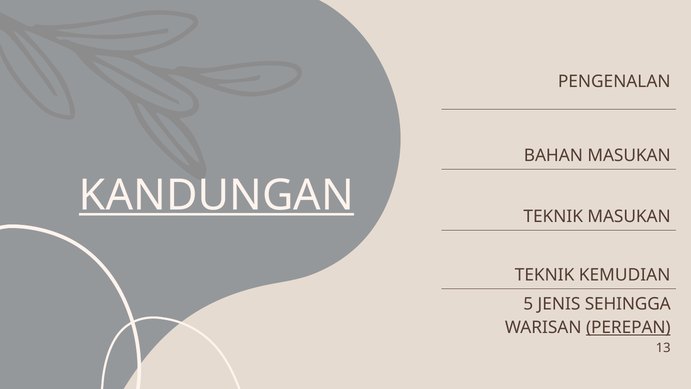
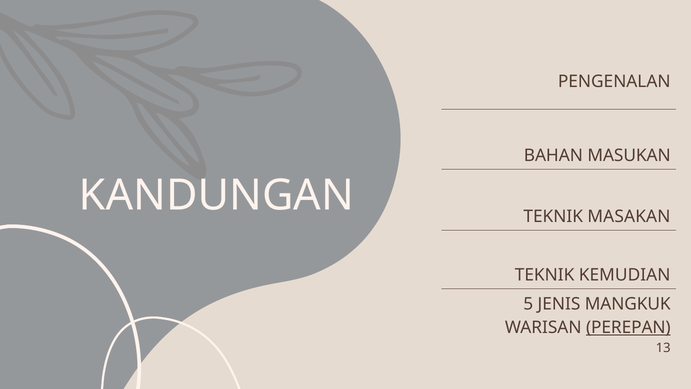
KANDUNGAN underline: present -> none
TEKNIK MASUKAN: MASUKAN -> MASAKAN
SEHINGGA: SEHINGGA -> MANGKUK
